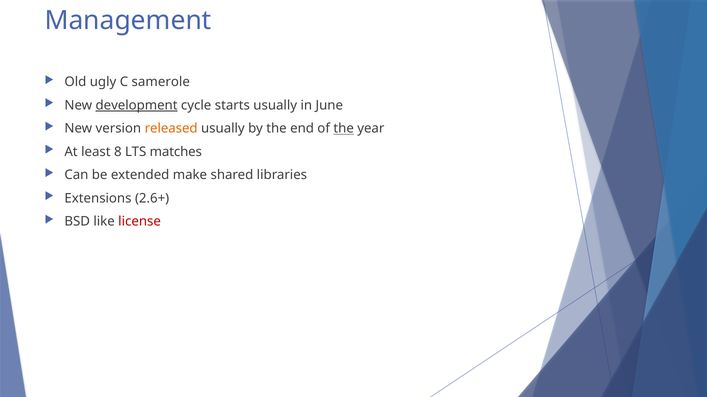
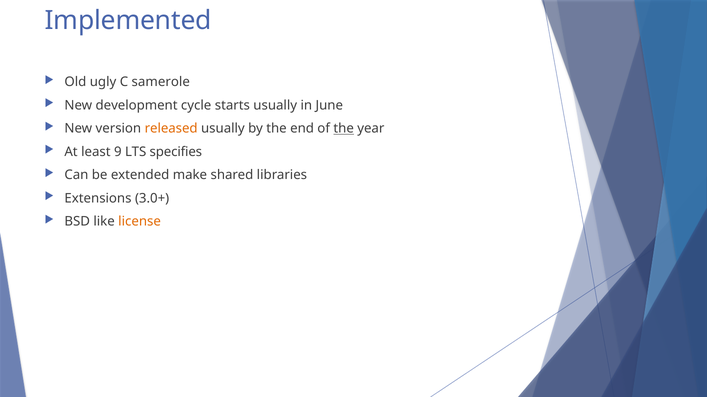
Management: Management -> Implemented
development underline: present -> none
8: 8 -> 9
matches: matches -> specifies
2.6+: 2.6+ -> 3.0+
license colour: red -> orange
